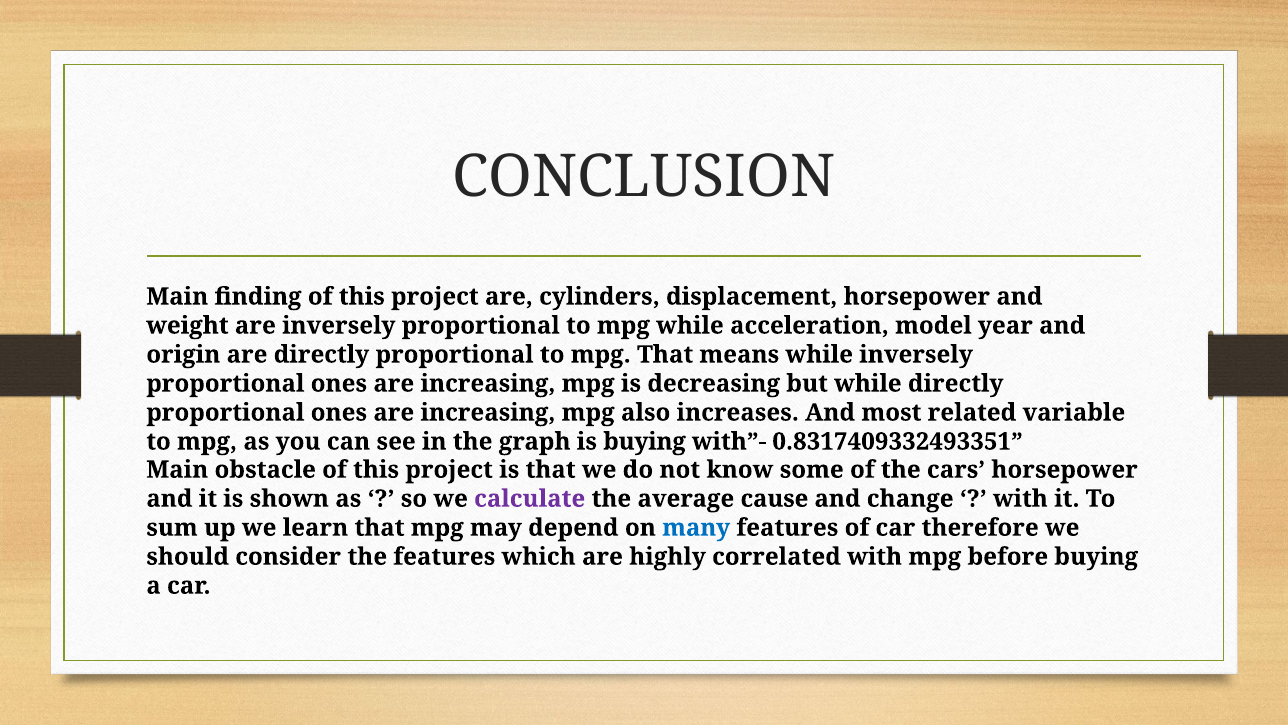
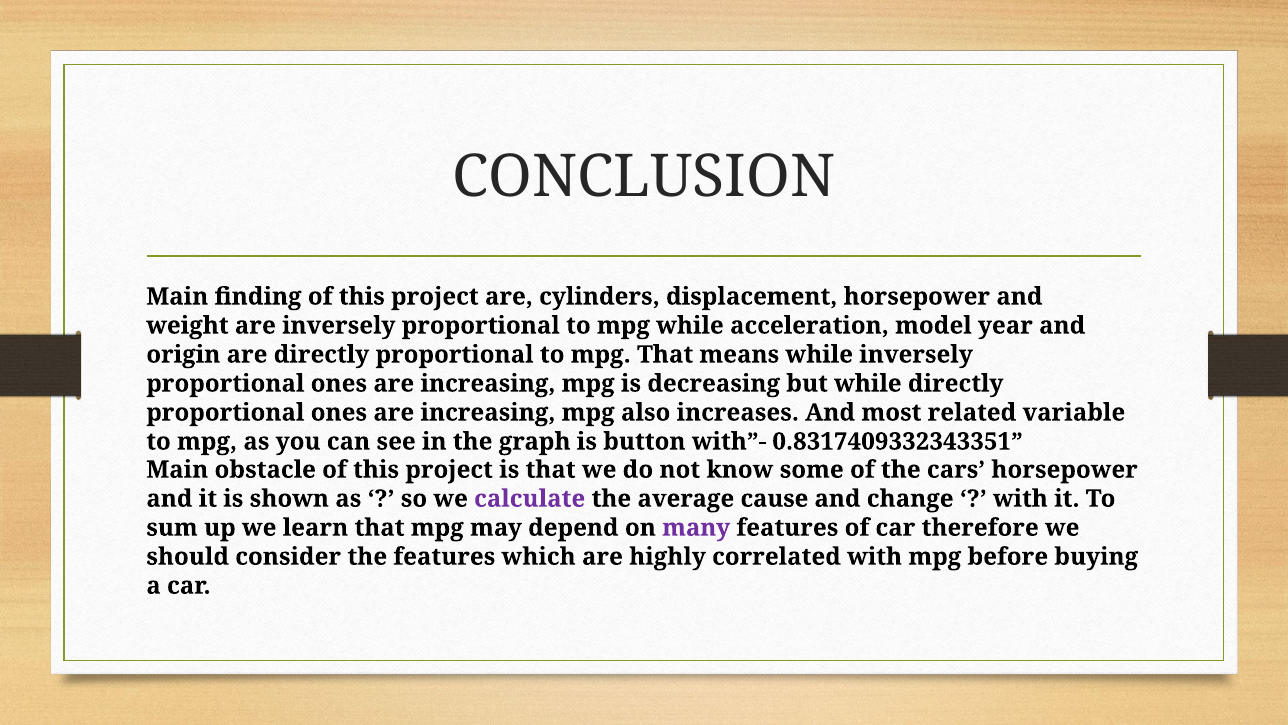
is buying: buying -> button
0.8317409332493351: 0.8317409332493351 -> 0.8317409332343351
many colour: blue -> purple
